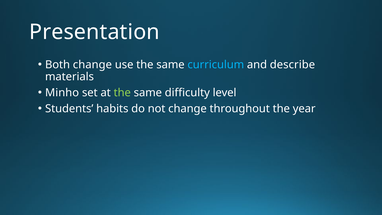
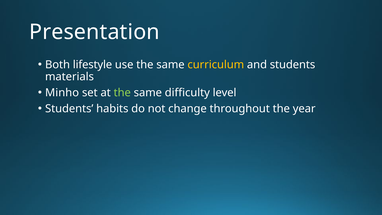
Both change: change -> lifestyle
curriculum colour: light blue -> yellow
and describe: describe -> students
